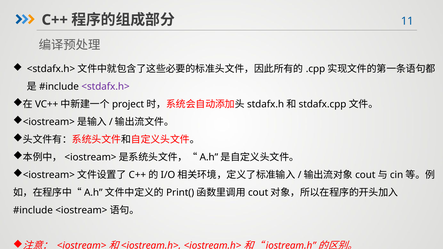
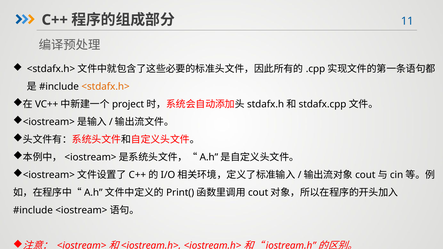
<stdafx.h> colour: purple -> orange
